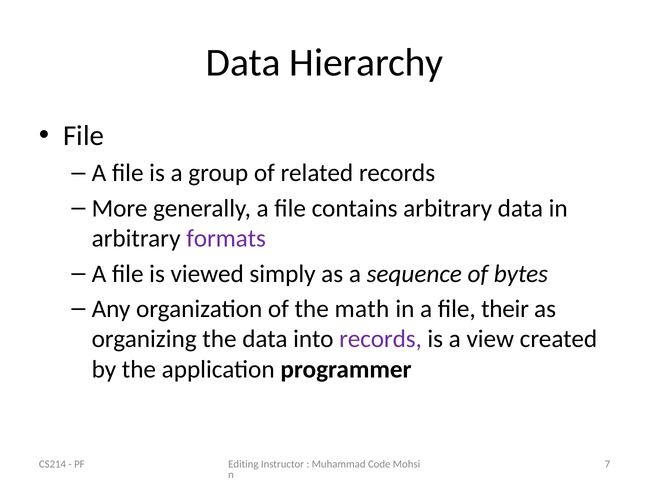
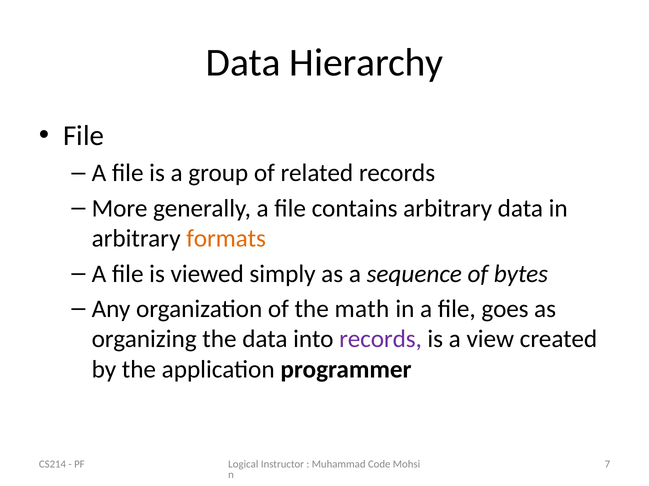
formats colour: purple -> orange
their: their -> goes
Editing: Editing -> Logical
